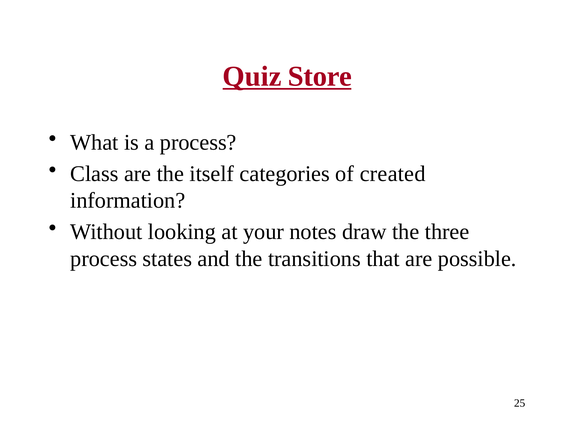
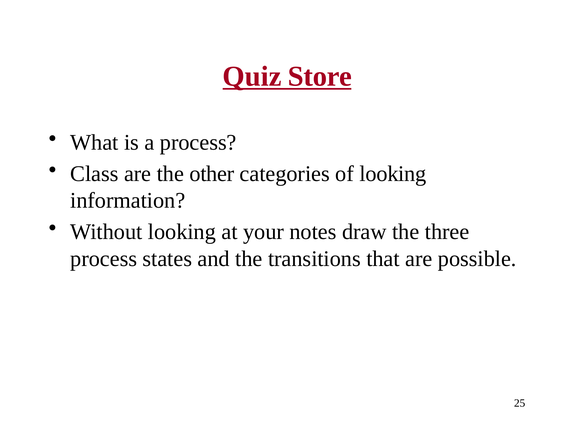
itself: itself -> other
of created: created -> looking
